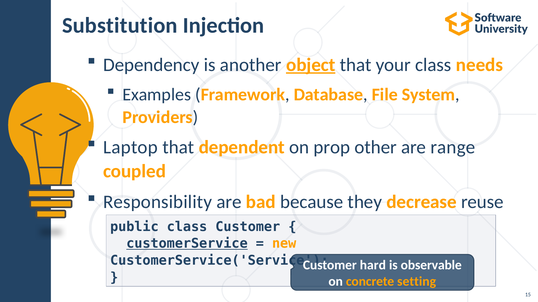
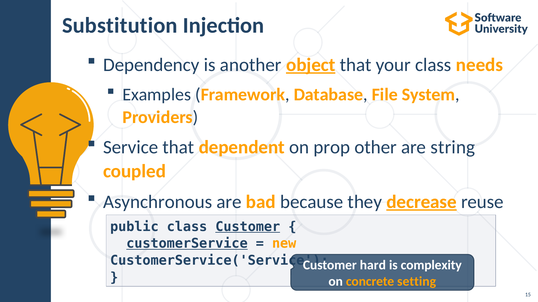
Laptop: Laptop -> Service
range: range -> string
Responsibility: Responsibility -> Asynchronous
decrease underline: none -> present
Customer at (248, 227) underline: none -> present
observable: observable -> complexity
